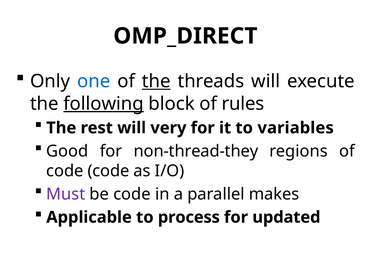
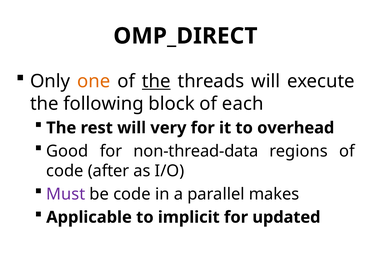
one colour: blue -> orange
following underline: present -> none
rules: rules -> each
variables: variables -> overhead
non-thread-they: non-thread-they -> non-thread-data
code code: code -> after
process: process -> implicit
